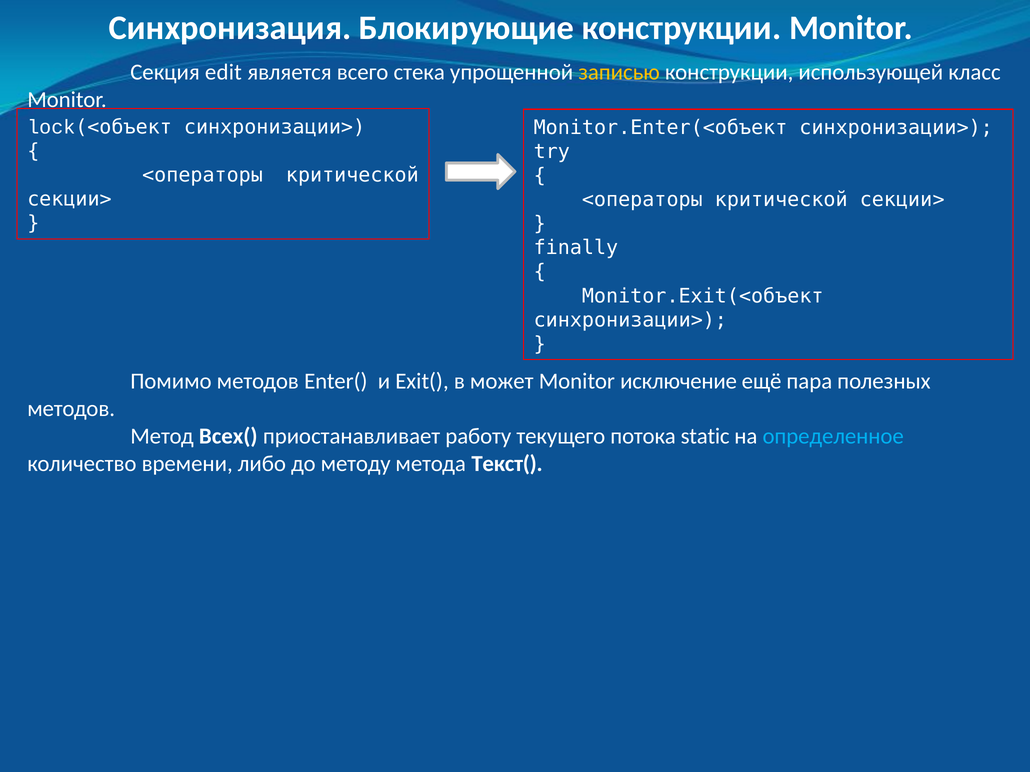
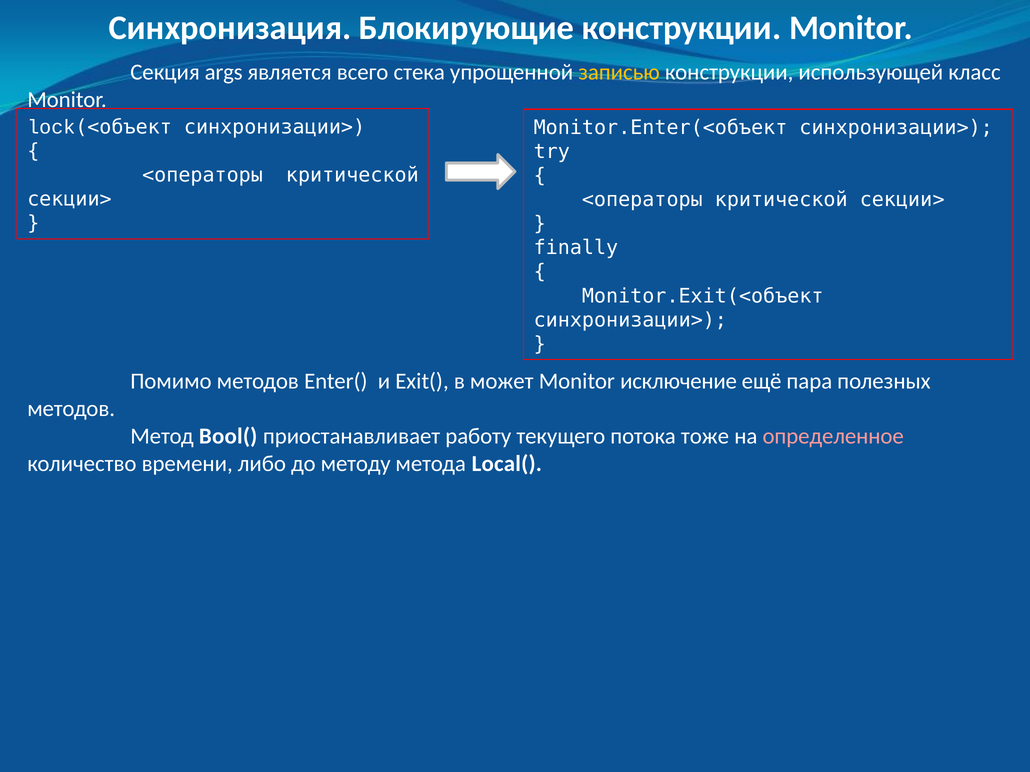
edit: edit -> args
Всех(: Всех( -> Bool(
static: static -> тоже
определенное colour: light blue -> pink
Текст(: Текст( -> Local(
